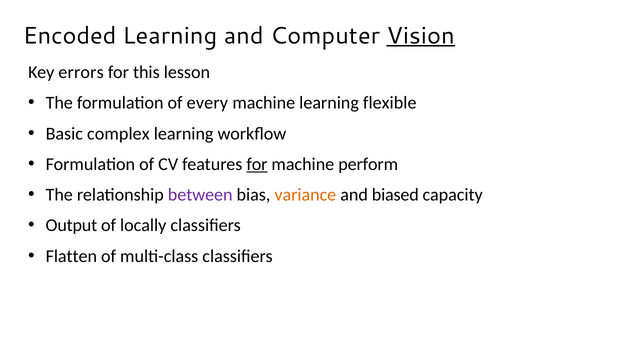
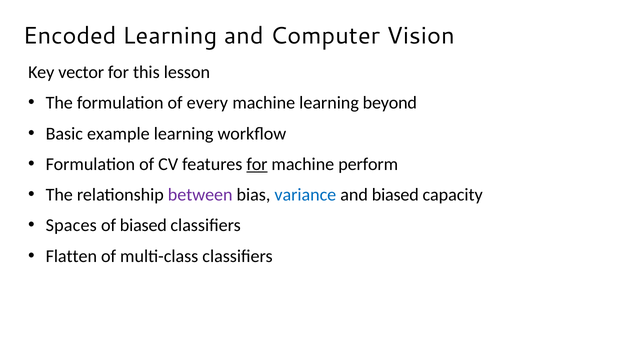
Vision underline: present -> none
errors: errors -> vector
flexible: flexible -> beyond
complex: complex -> example
variance colour: orange -> blue
Output: Output -> Spaces
of locally: locally -> biased
